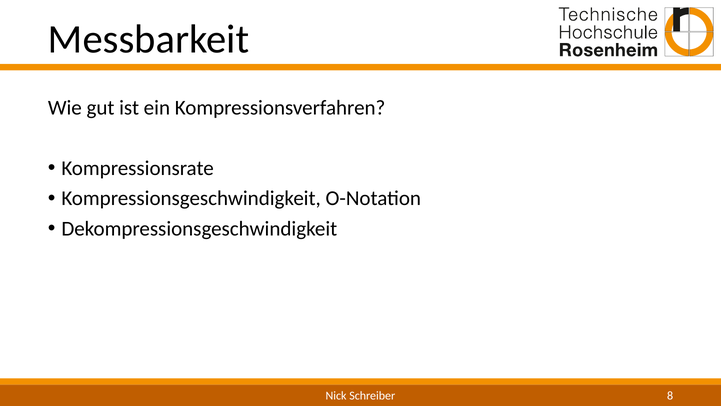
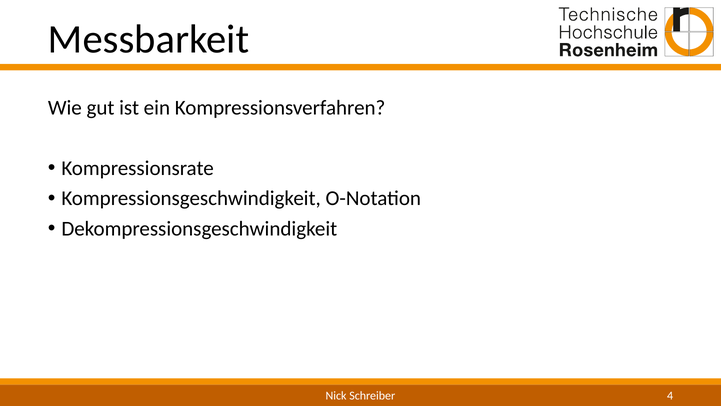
8: 8 -> 4
